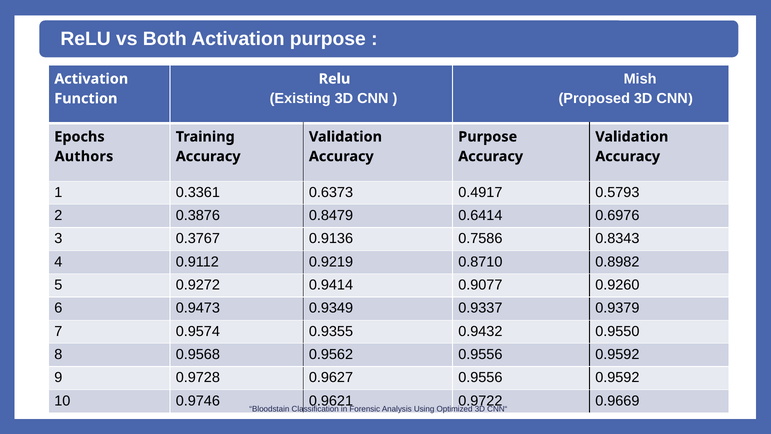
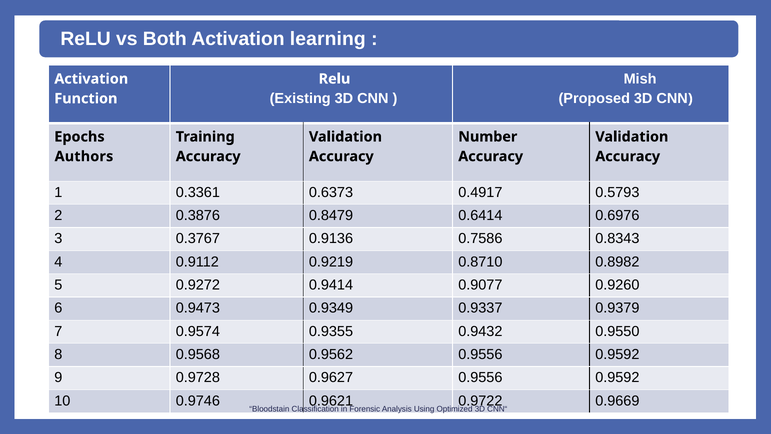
Activation purpose: purpose -> learning
Purpose at (488, 137): Purpose -> Number
